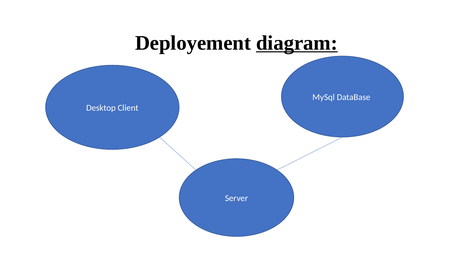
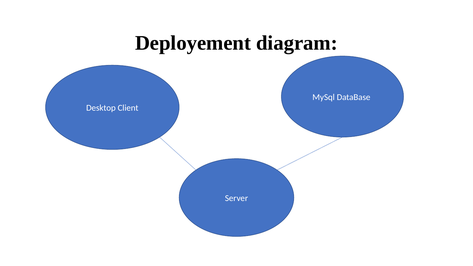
diagram underline: present -> none
